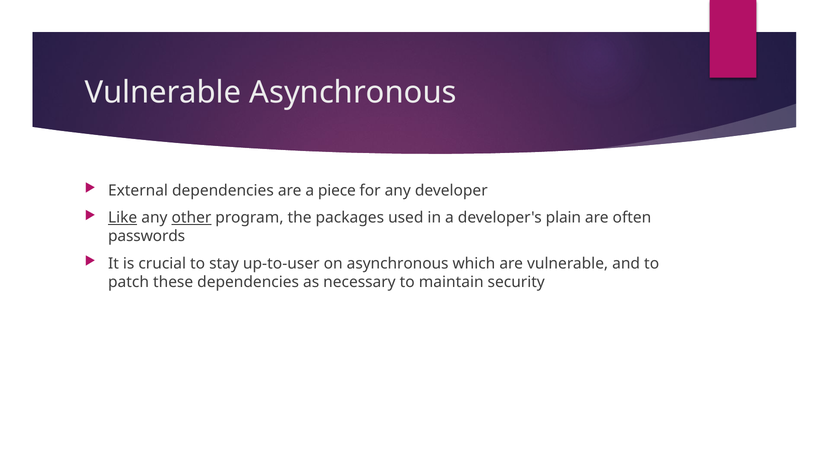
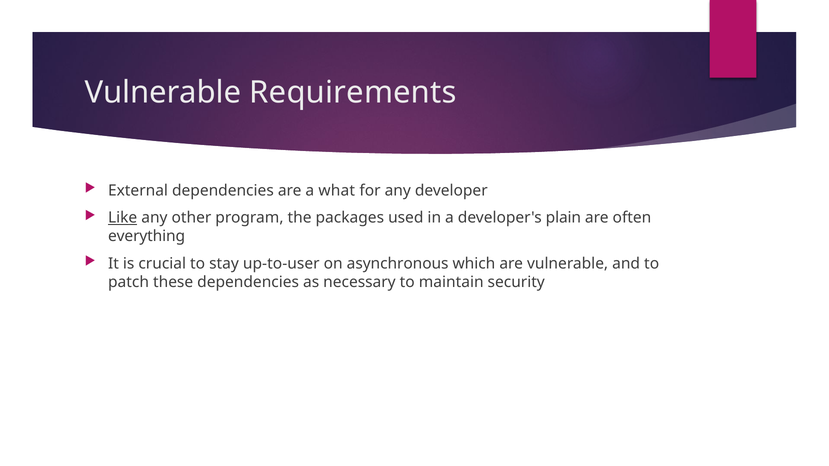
Vulnerable Asynchronous: Asynchronous -> Requirements
piece: piece -> what
other underline: present -> none
passwords: passwords -> everything
